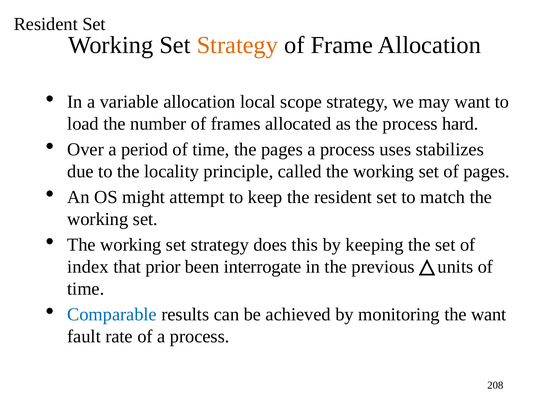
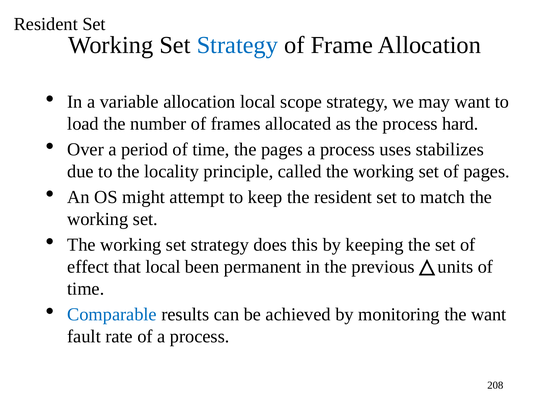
Strategy at (237, 45) colour: orange -> blue
index: index -> effect
that prior: prior -> local
interrogate: interrogate -> permanent
